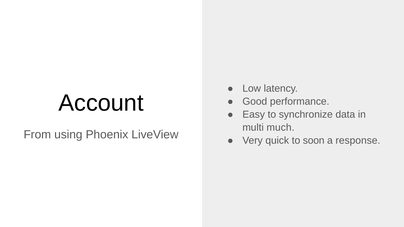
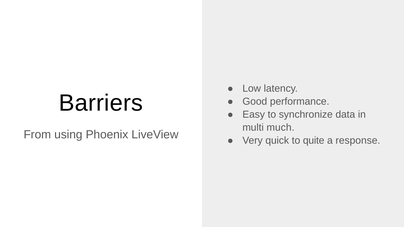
Account: Account -> Barriers
soon: soon -> quite
